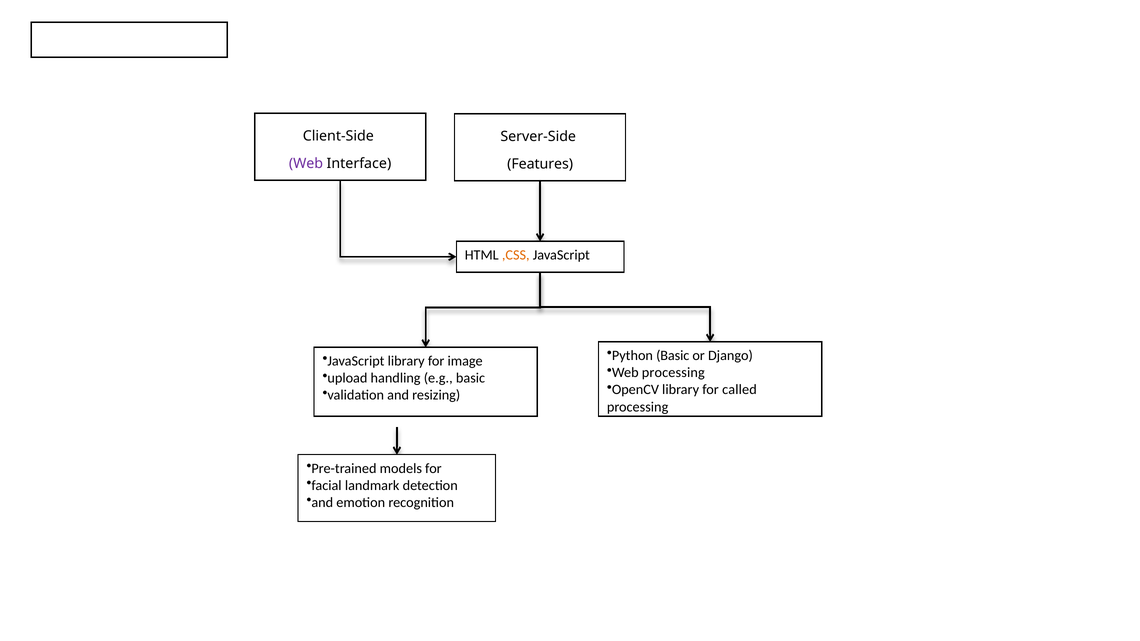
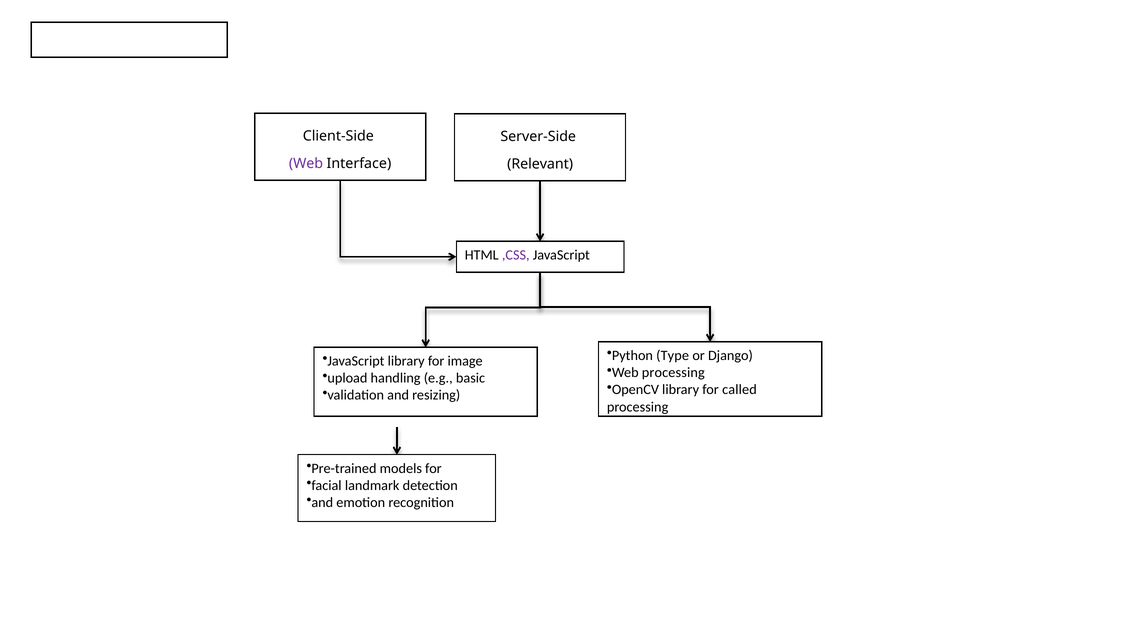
Features: Features -> Relevant
,CSS colour: orange -> purple
Python Basic: Basic -> Type
